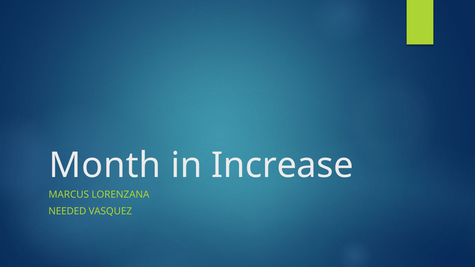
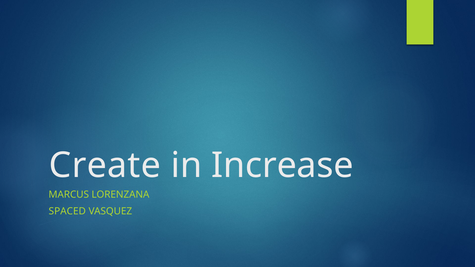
Month: Month -> Create
NEEDED: NEEDED -> SPACED
